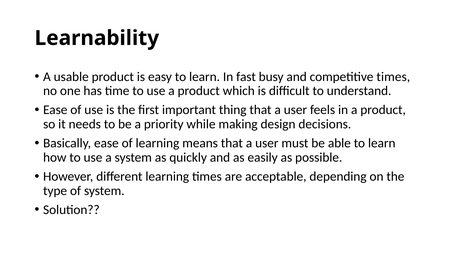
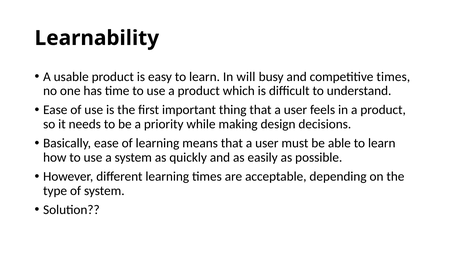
fast: fast -> will
